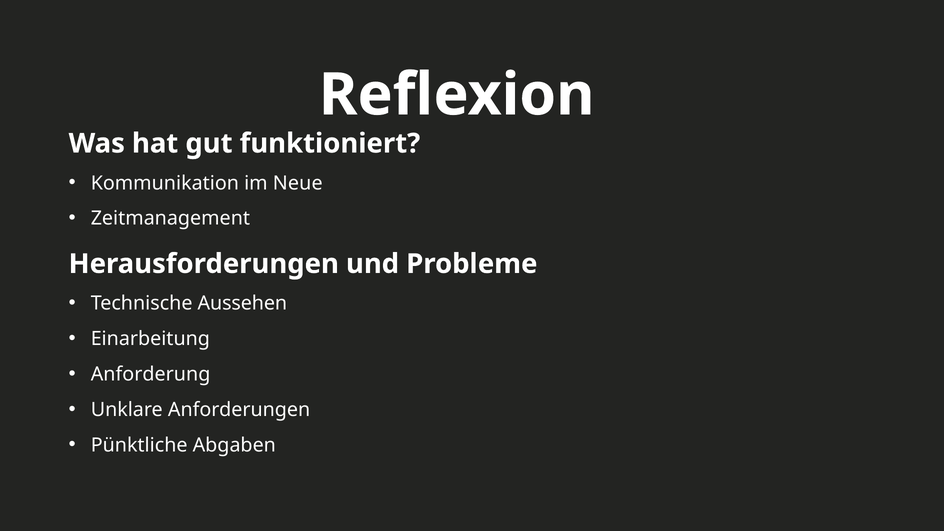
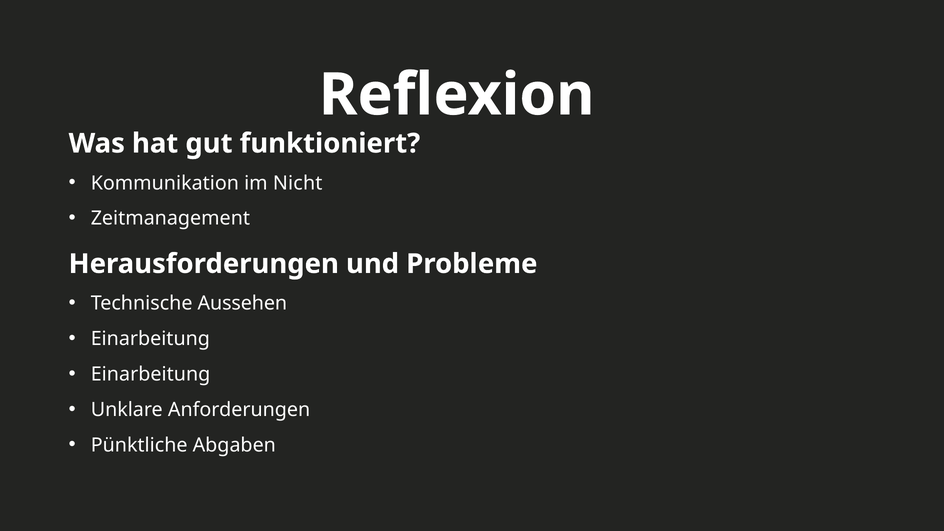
Neue: Neue -> Nicht
Anforderung at (151, 374): Anforderung -> Einarbeitung
